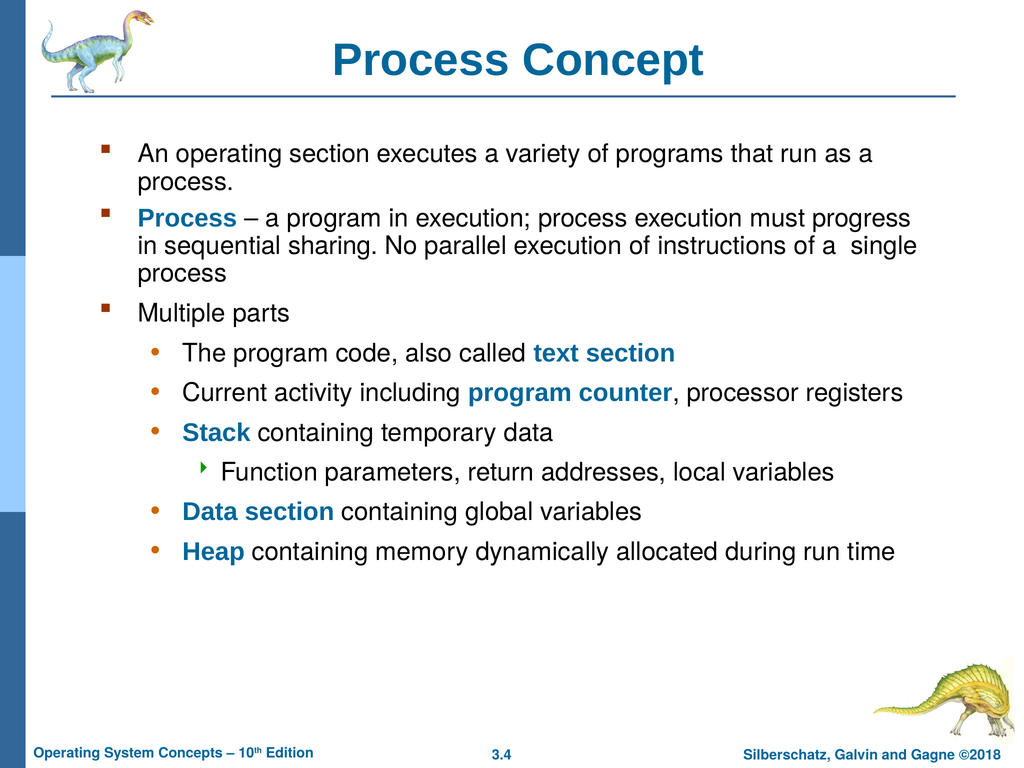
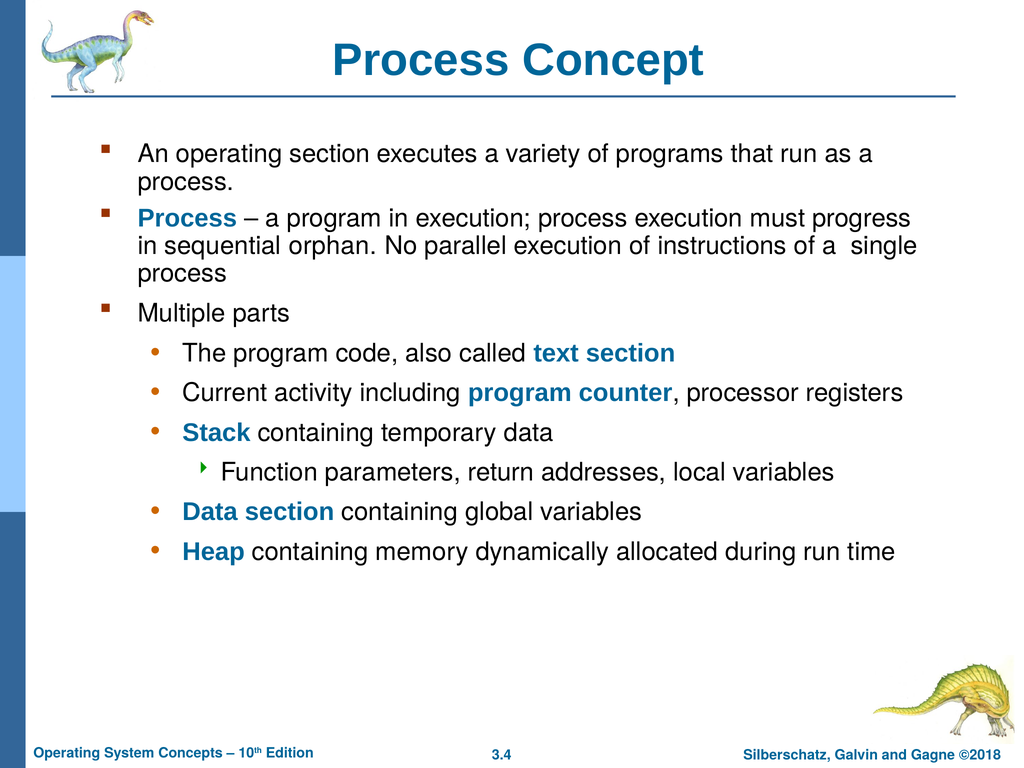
sharing: sharing -> orphan
